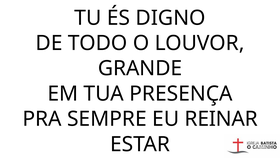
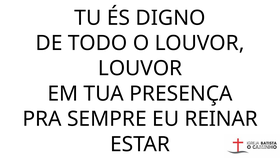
GRANDE at (140, 68): GRANDE -> LOUVOR
